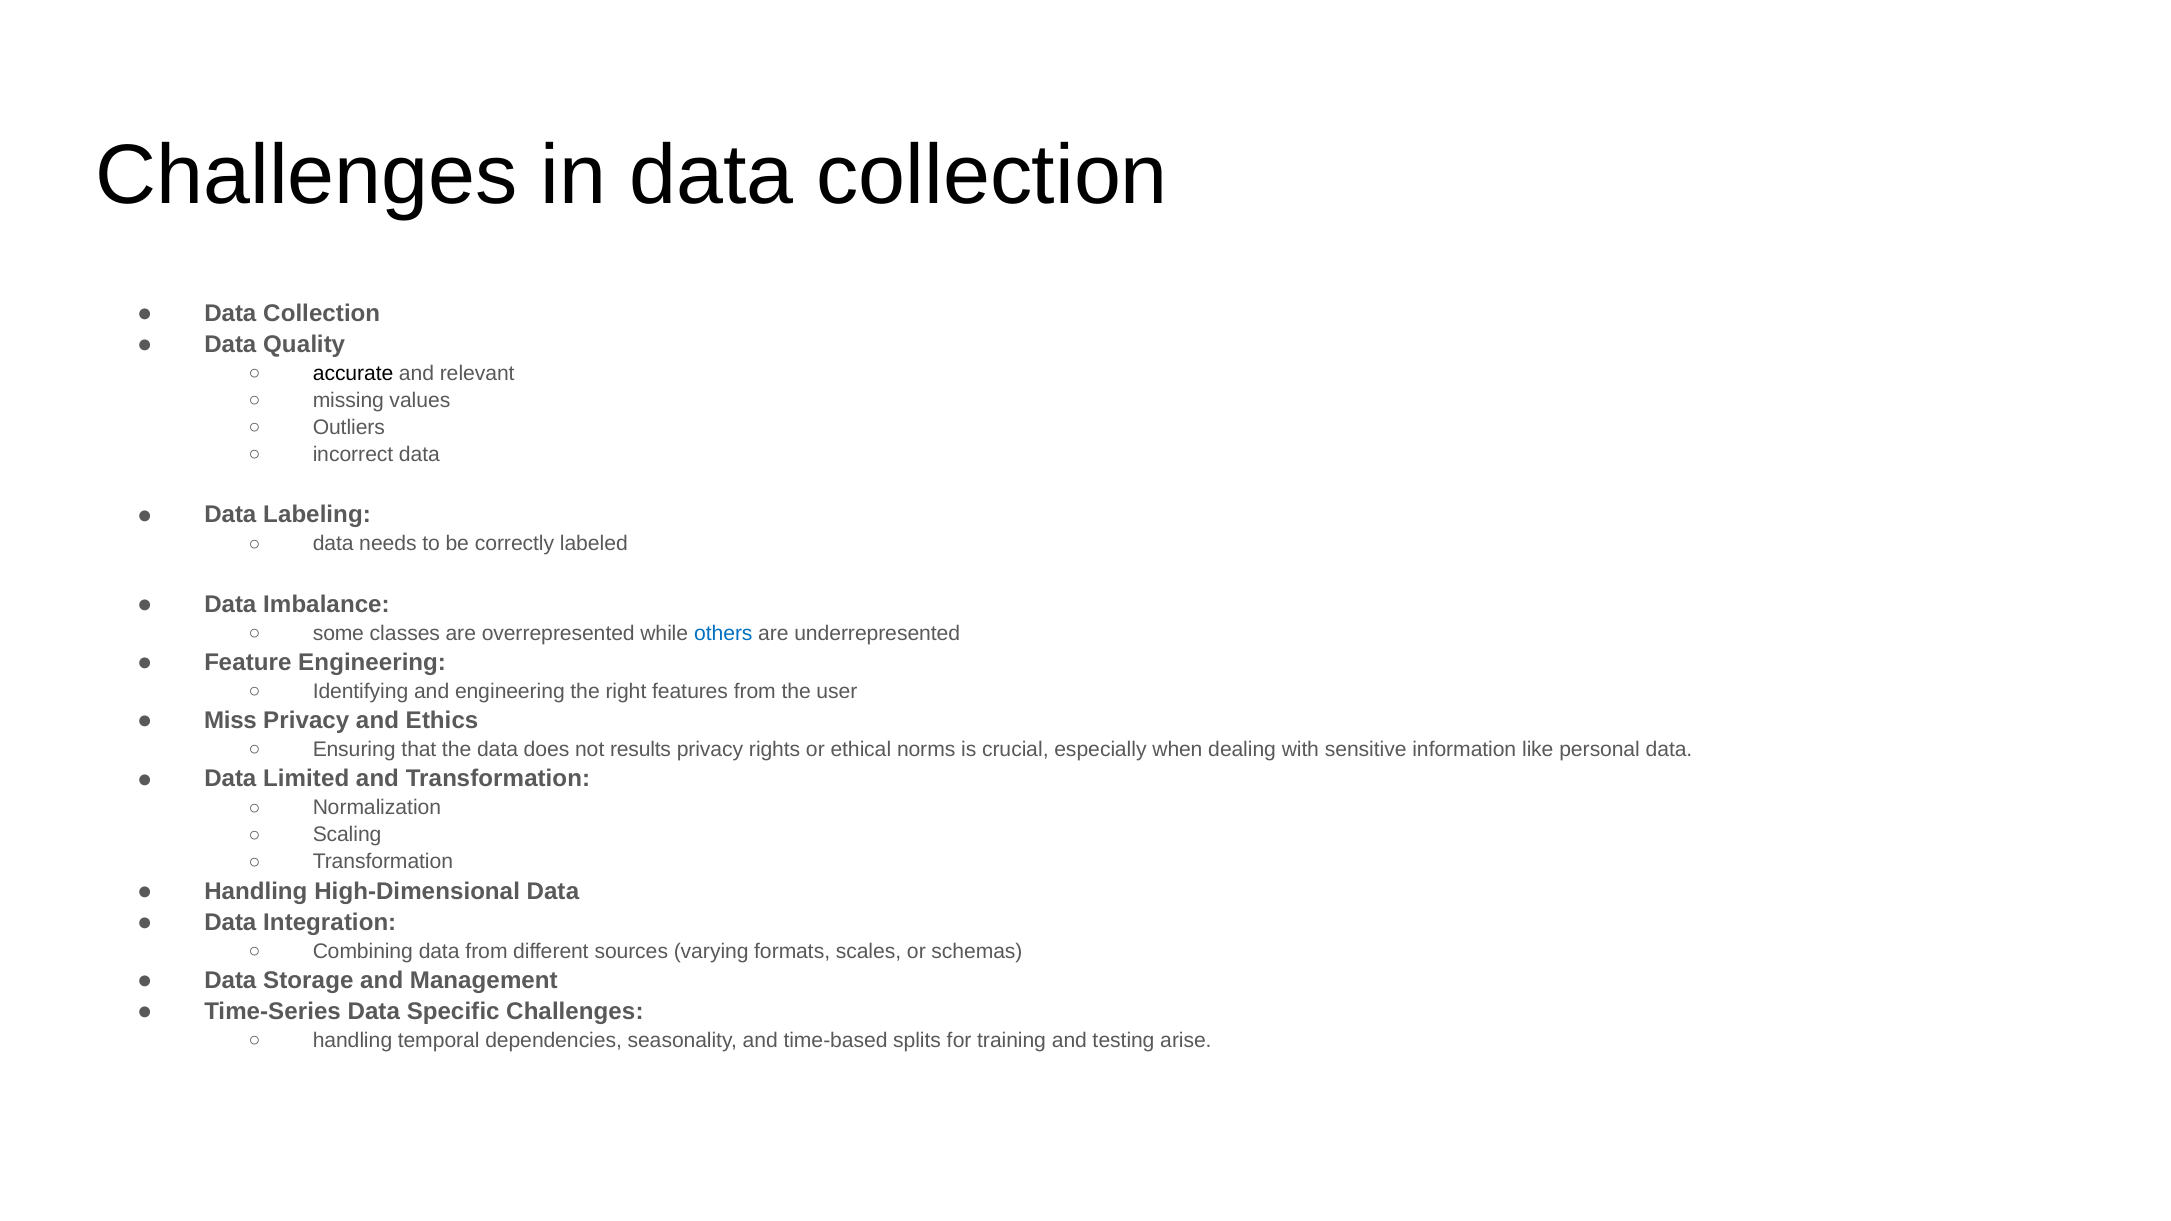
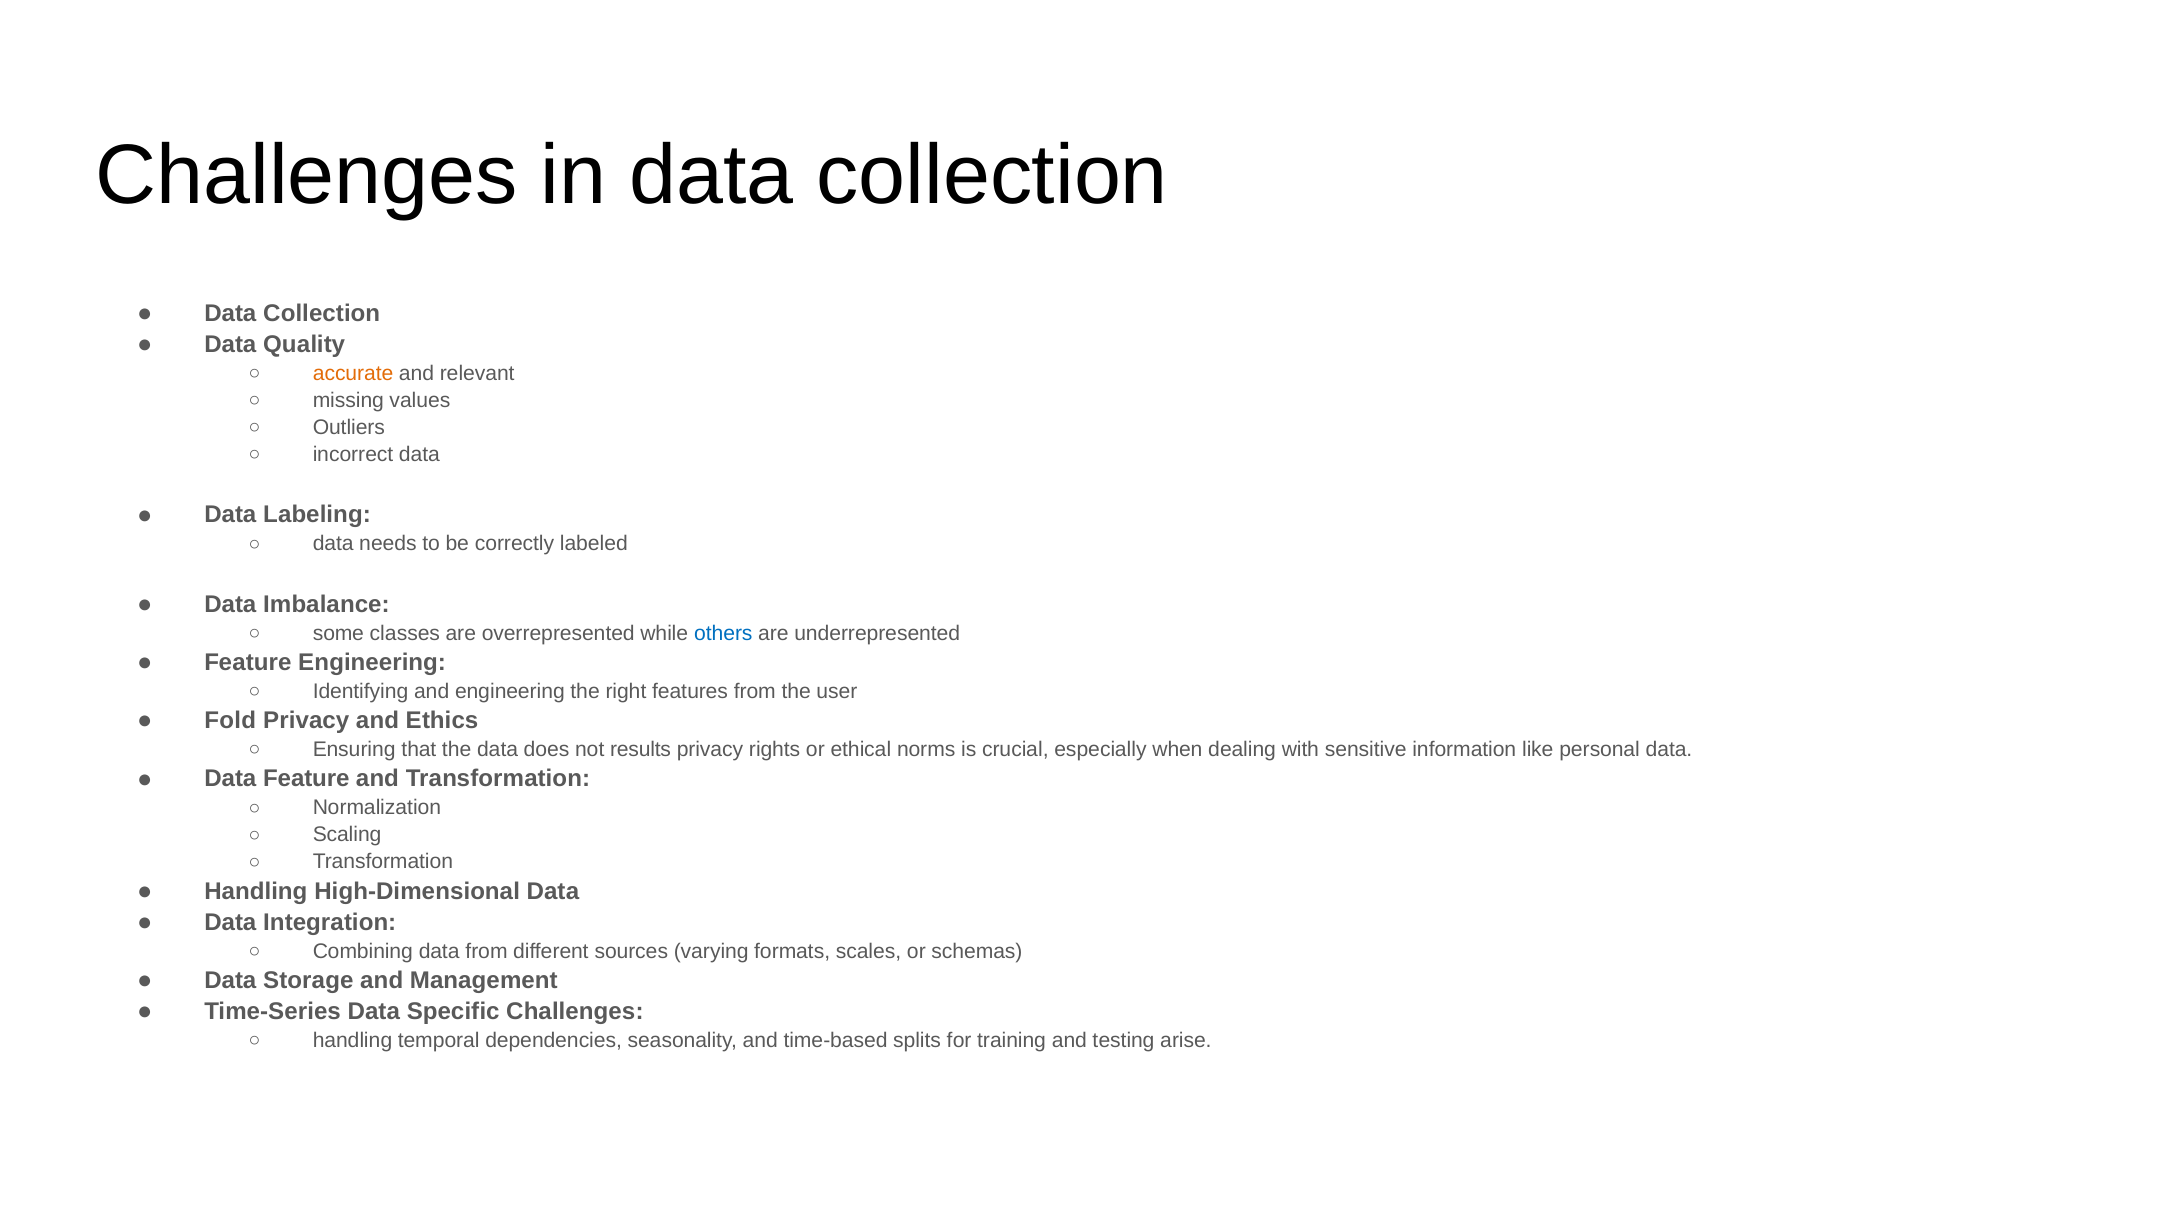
accurate colour: black -> orange
Miss: Miss -> Fold
Data Limited: Limited -> Feature
